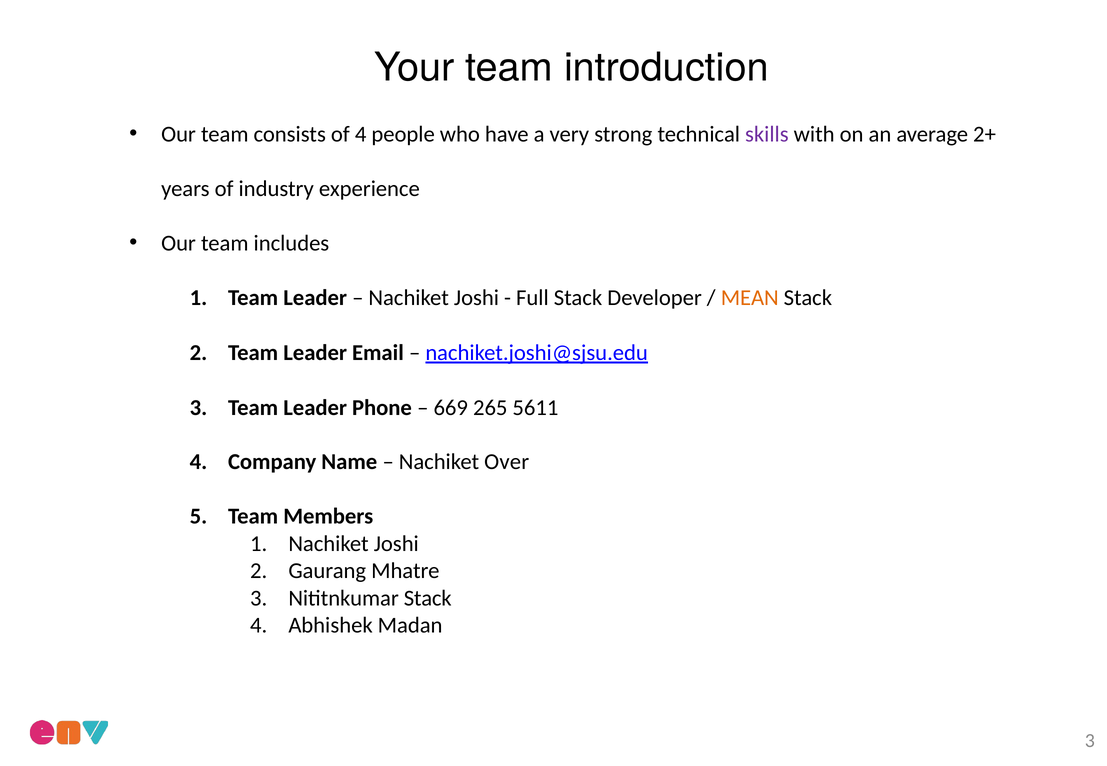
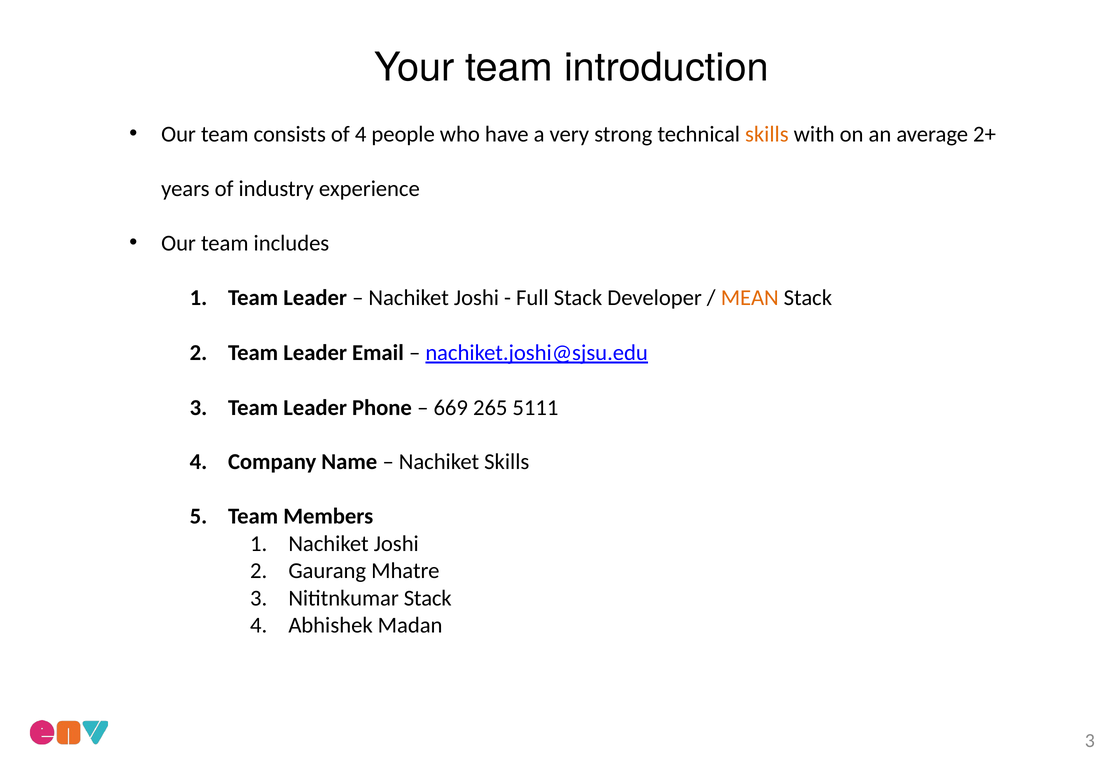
skills at (767, 134) colour: purple -> orange
5611: 5611 -> 5111
Nachiket Over: Over -> Skills
